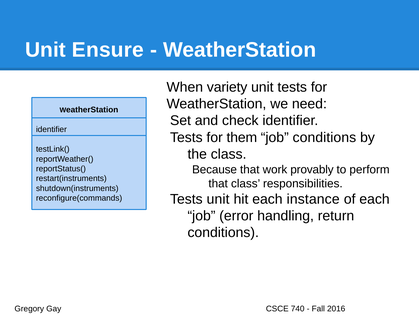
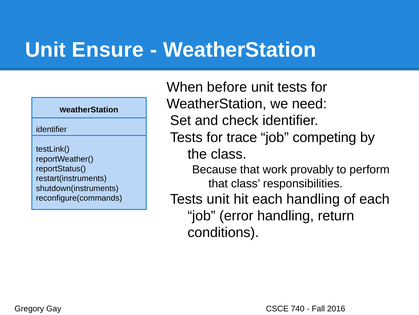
variety: variety -> before
them: them -> trace
job conditions: conditions -> competing
each instance: instance -> handling
